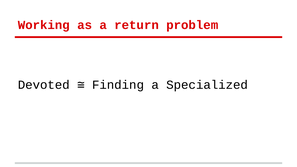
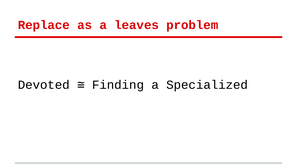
Working: Working -> Replace
return: return -> leaves
